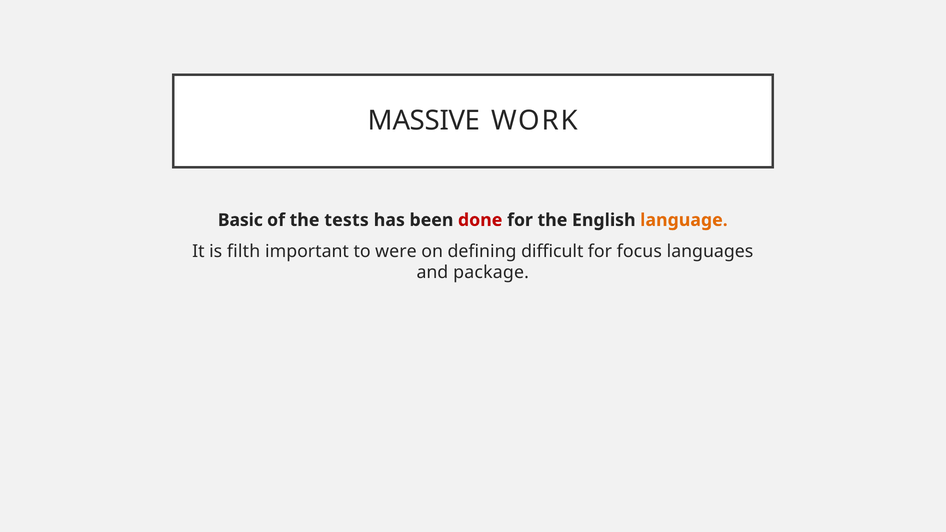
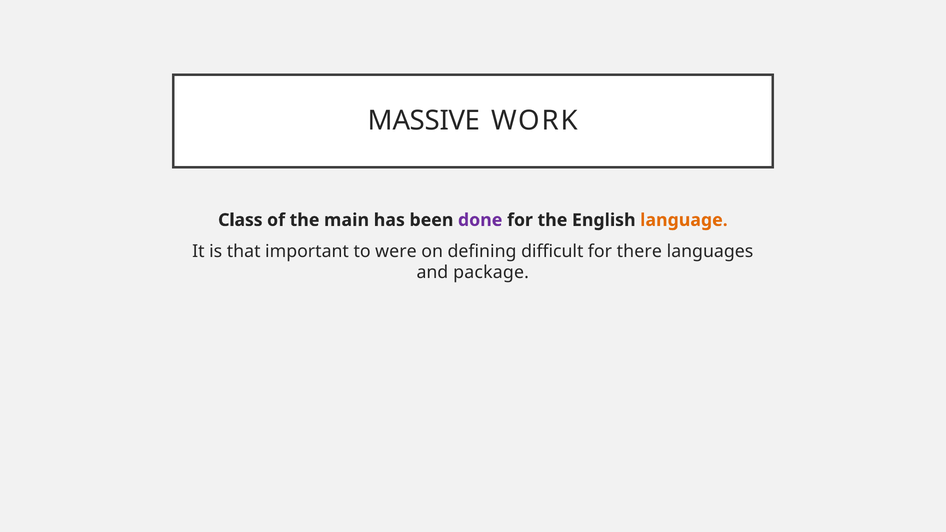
Basic: Basic -> Class
tests: tests -> main
done colour: red -> purple
filth: filth -> that
focus: focus -> there
